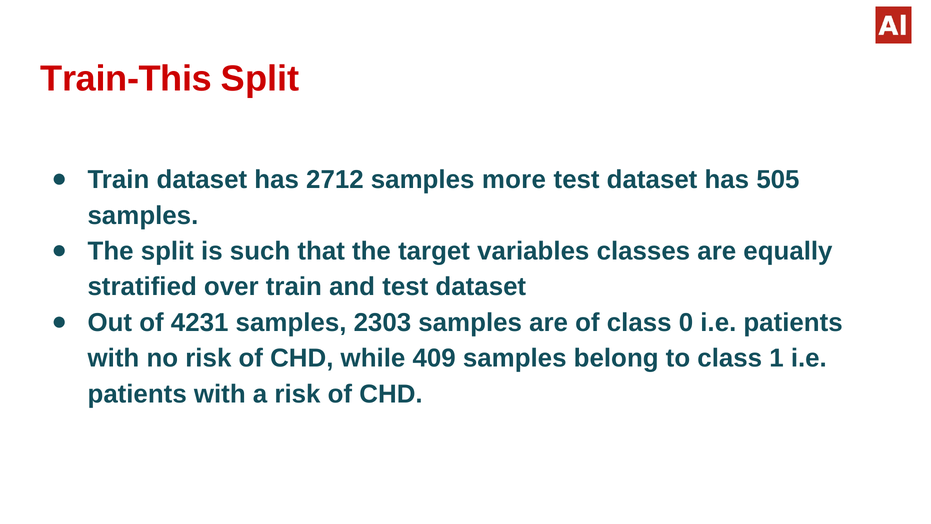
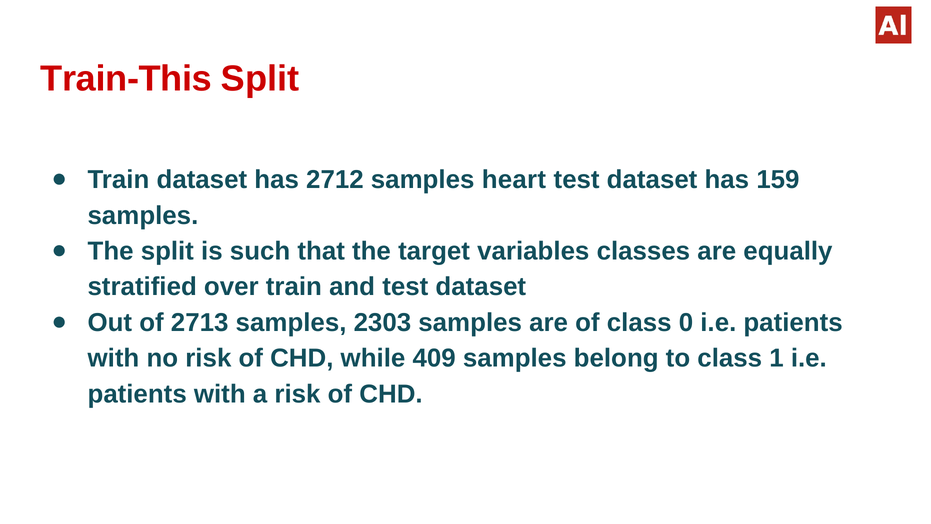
more: more -> heart
505: 505 -> 159
4231: 4231 -> 2713
